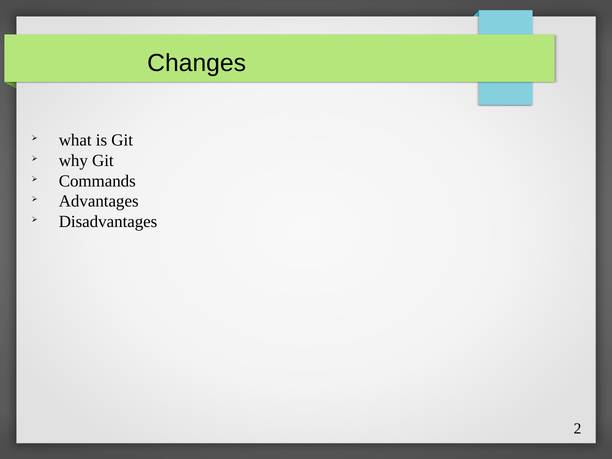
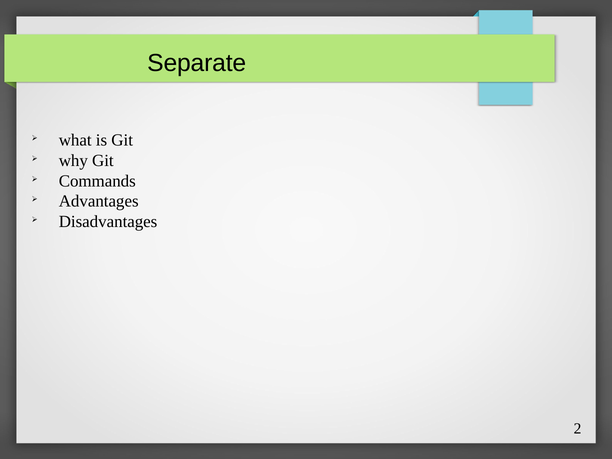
Changes: Changes -> Separate
